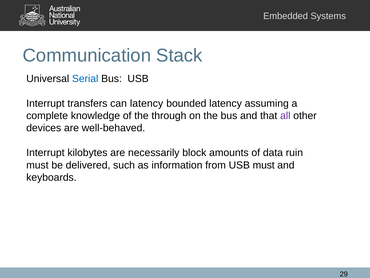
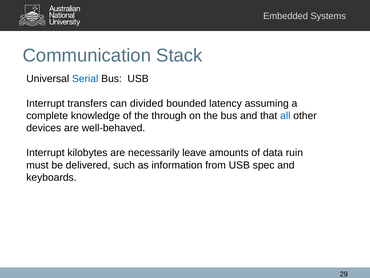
can latency: latency -> divided
all colour: purple -> blue
block: block -> leave
USB must: must -> spec
